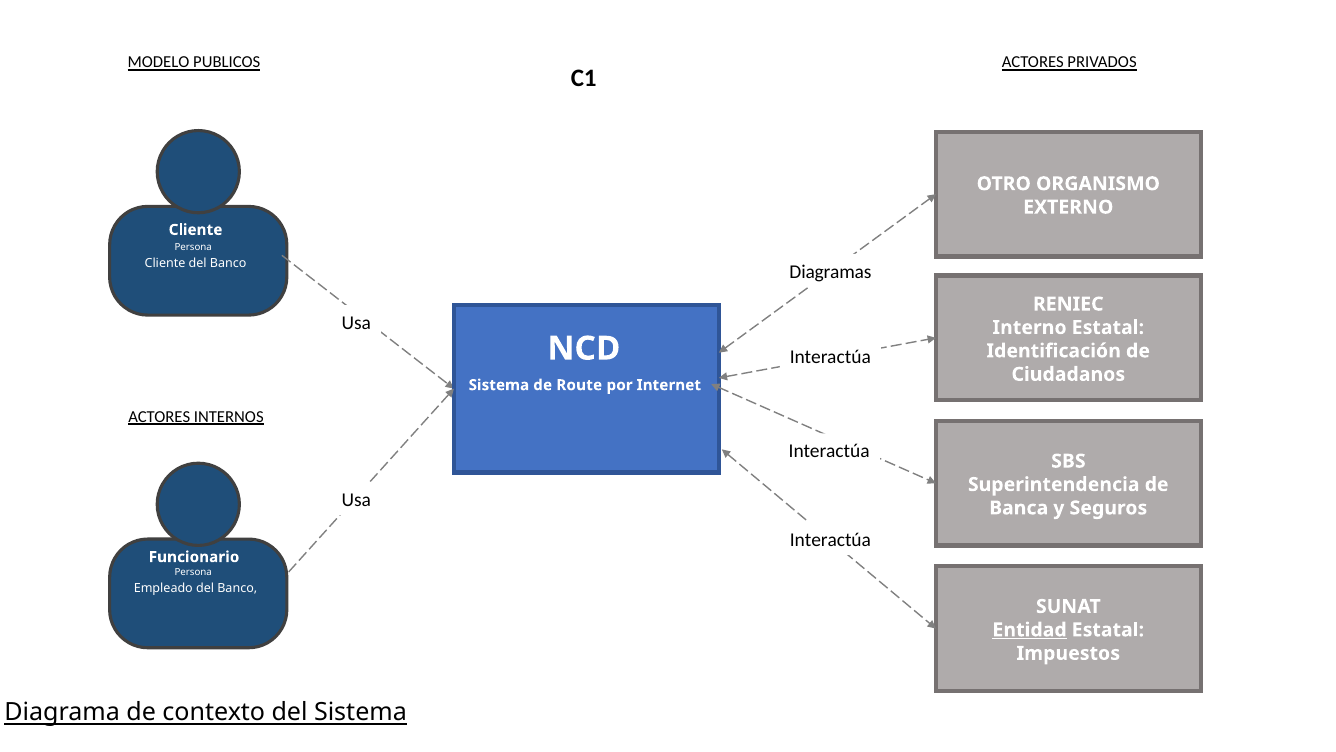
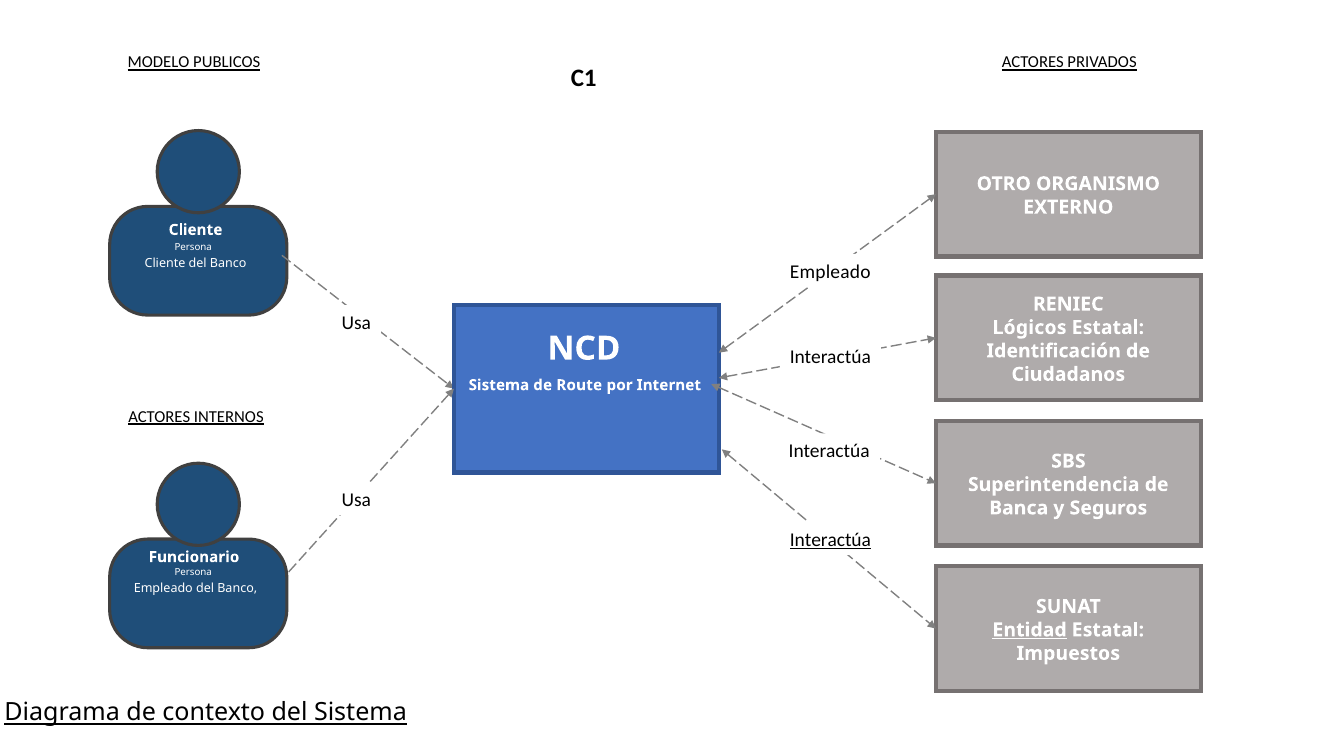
Diagramas at (830, 272): Diagramas -> Empleado
Interno: Interno -> Lógicos
Interactúa at (830, 539) underline: none -> present
